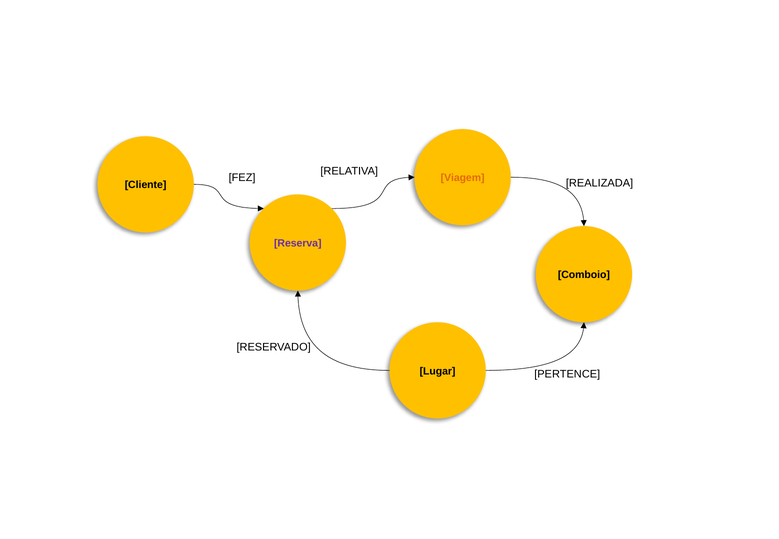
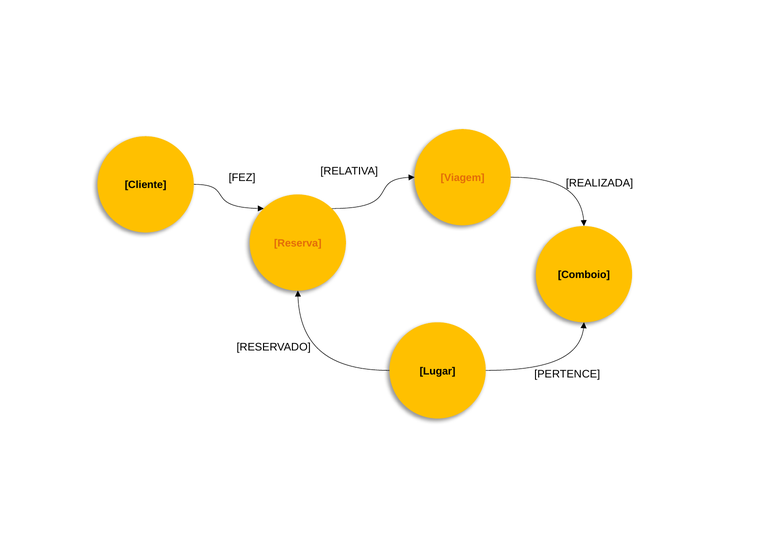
Reserva colour: purple -> orange
